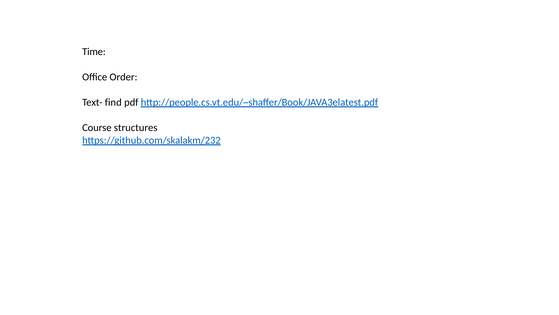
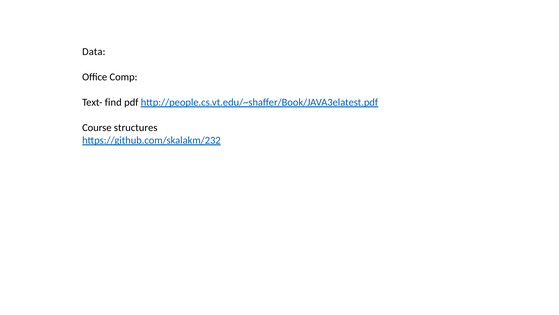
Time: Time -> Data
Order: Order -> Comp
